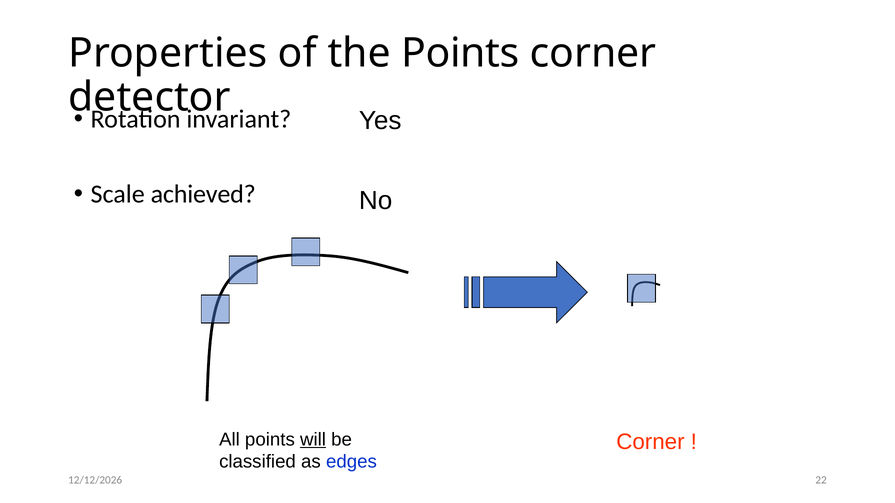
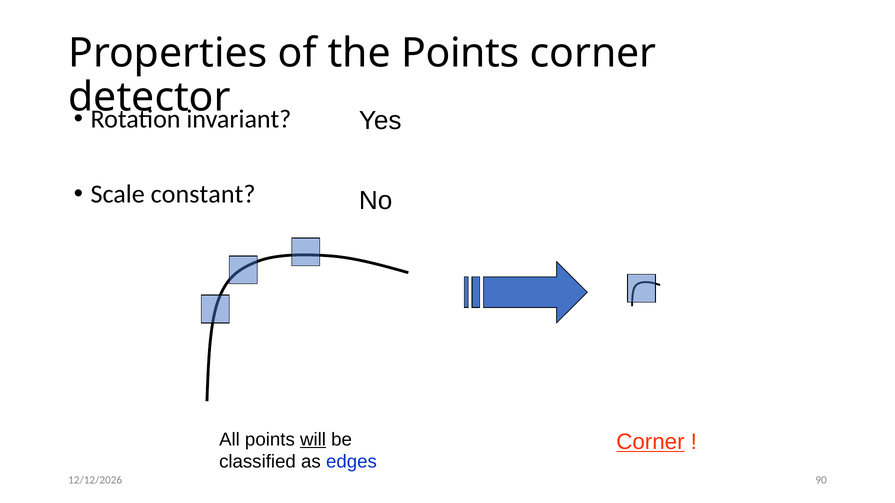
achieved: achieved -> constant
Corner at (650, 442) underline: none -> present
22: 22 -> 90
